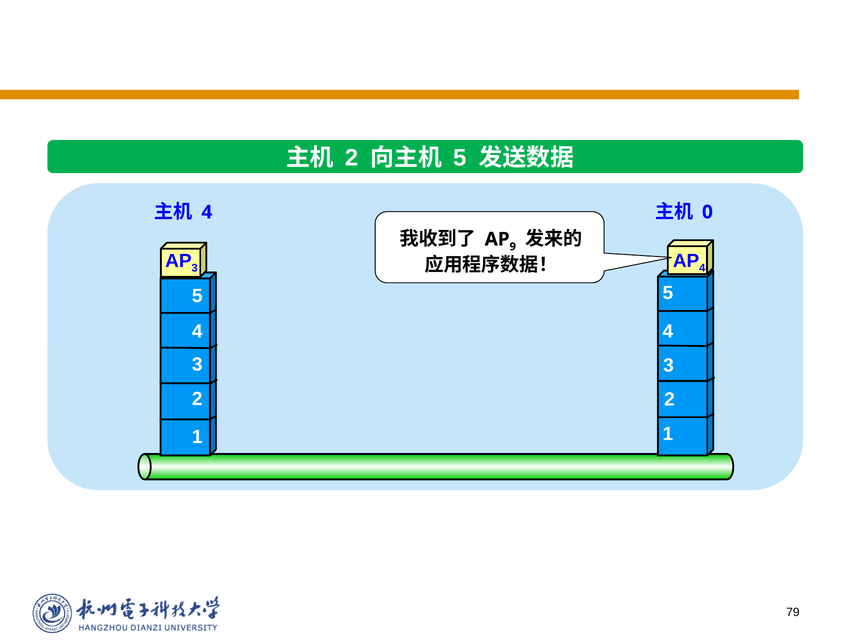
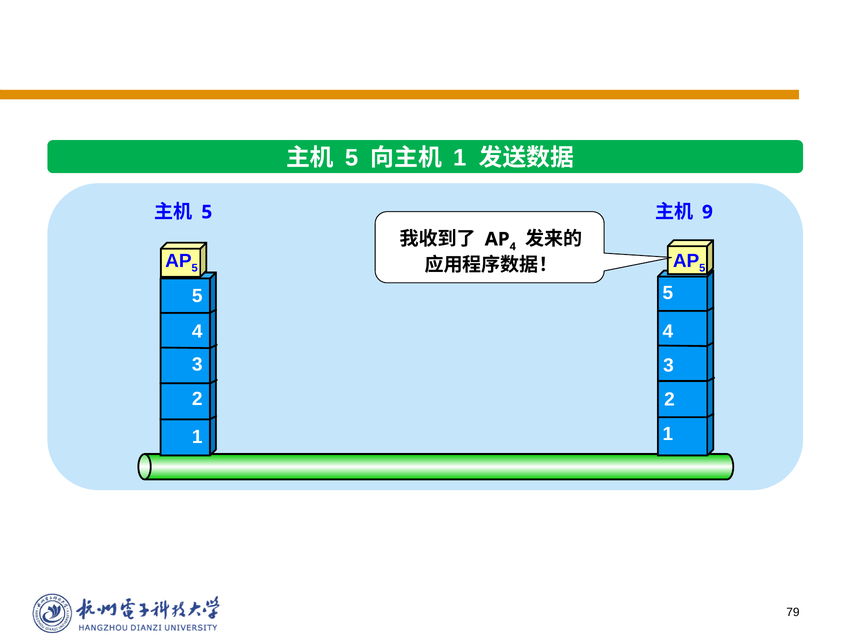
2 at (352, 158): 2 -> 5
5 at (460, 158): 5 -> 1
4 at (207, 212): 4 -> 5
0: 0 -> 9
9 at (513, 247): 9 -> 4
3 at (195, 269): 3 -> 5
4 at (702, 269): 4 -> 5
